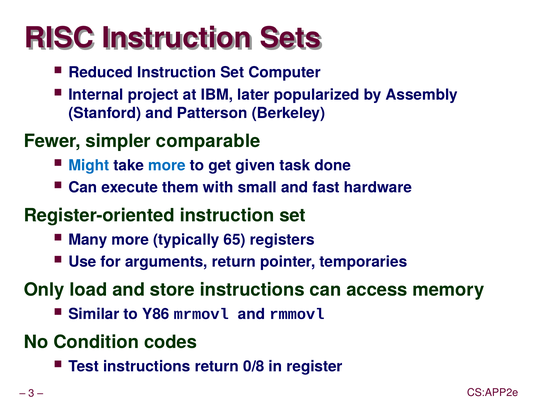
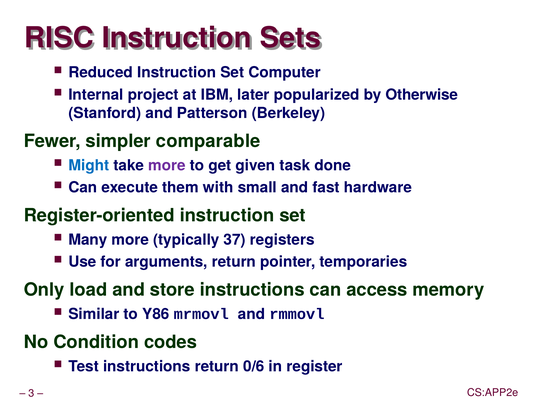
Assembly: Assembly -> Otherwise
more at (167, 165) colour: blue -> purple
65: 65 -> 37
0/8: 0/8 -> 0/6
